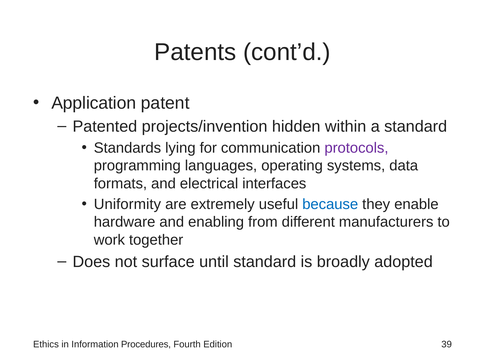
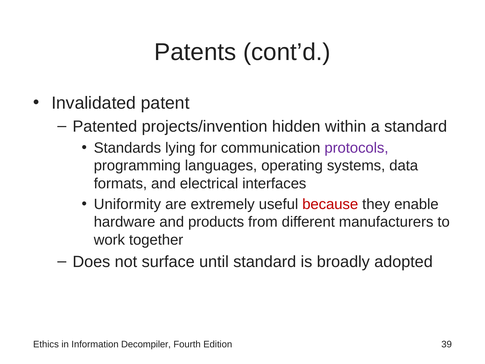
Application: Application -> Invalidated
because colour: blue -> red
enabling: enabling -> products
Procedures: Procedures -> Decompiler
